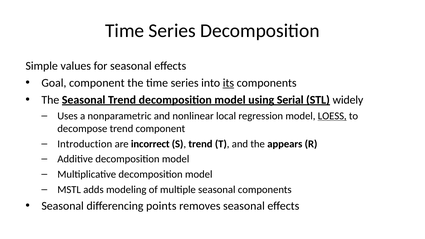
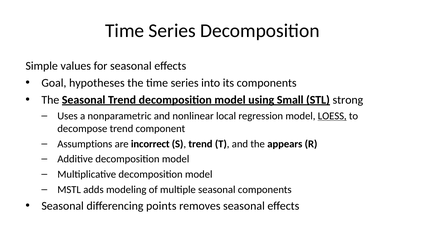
Goal component: component -> hypotheses
its underline: present -> none
Serial: Serial -> Small
widely: widely -> strong
Introduction: Introduction -> Assumptions
